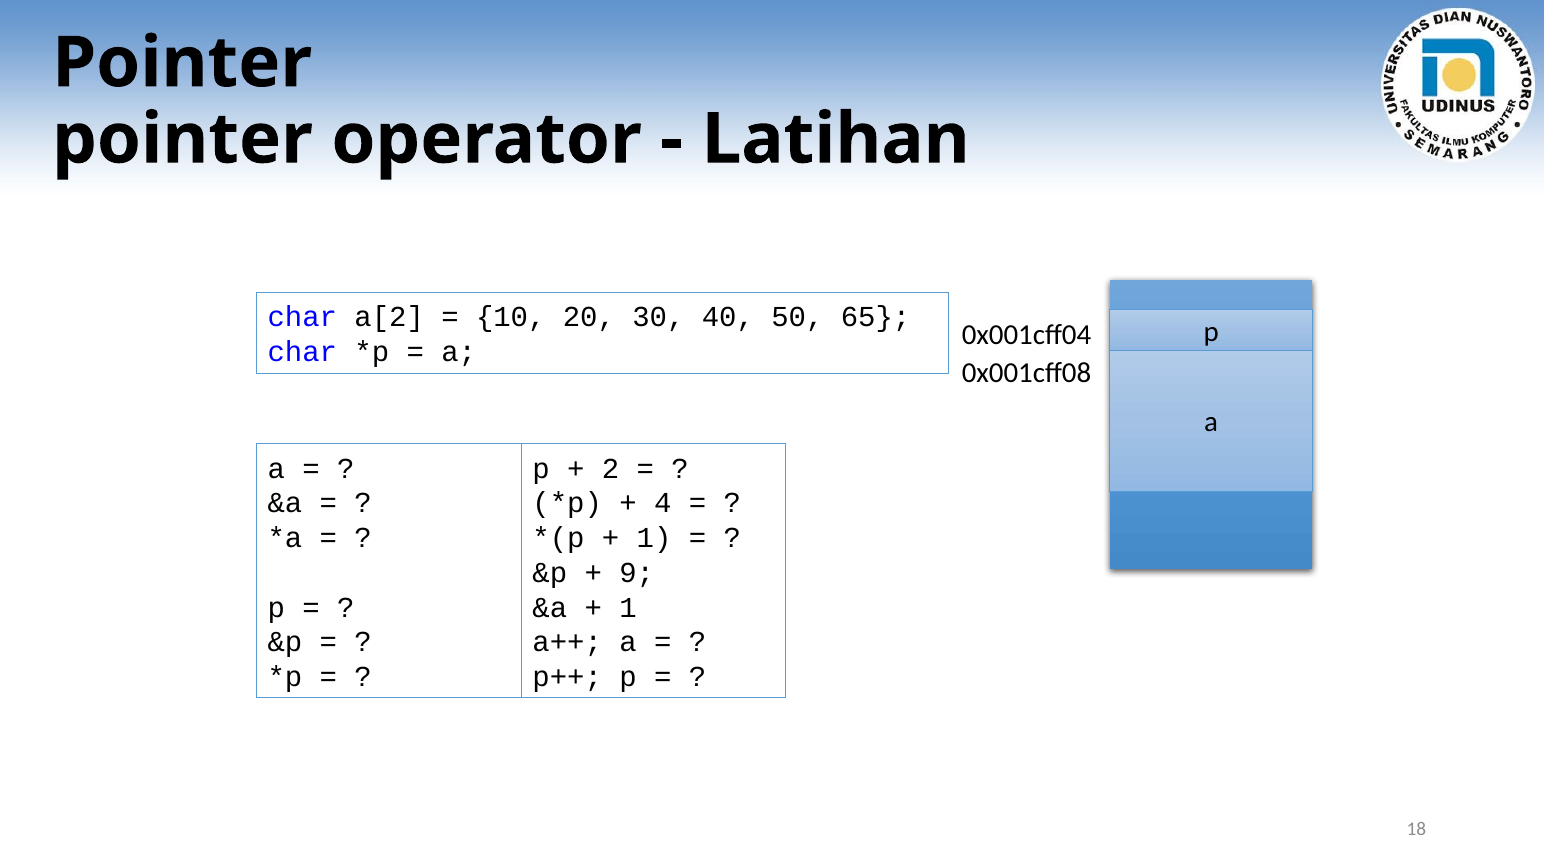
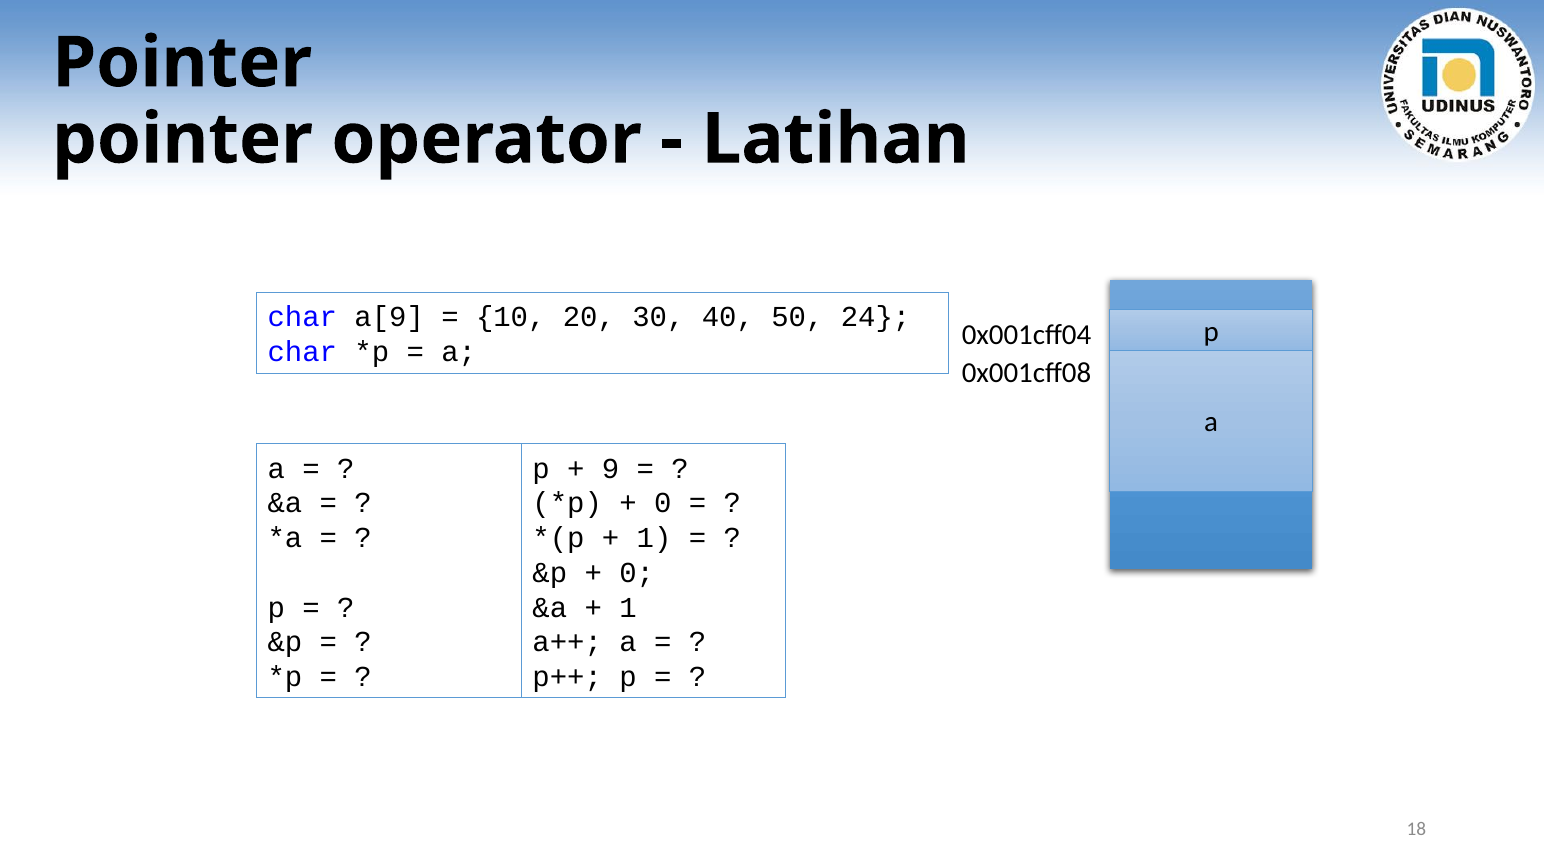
a[2: a[2 -> a[9
65: 65 -> 24
2: 2 -> 9
4 at (663, 504): 4 -> 0
9 at (637, 573): 9 -> 0
